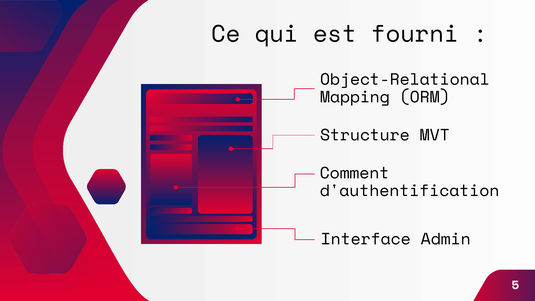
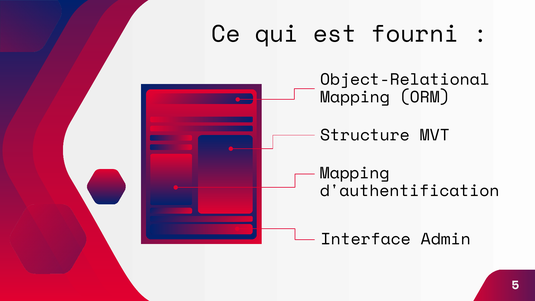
Comment at (355, 173): Comment -> Mapping
